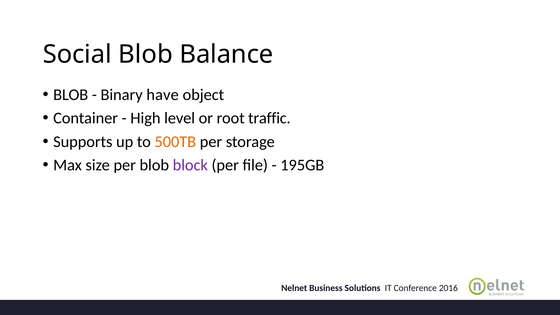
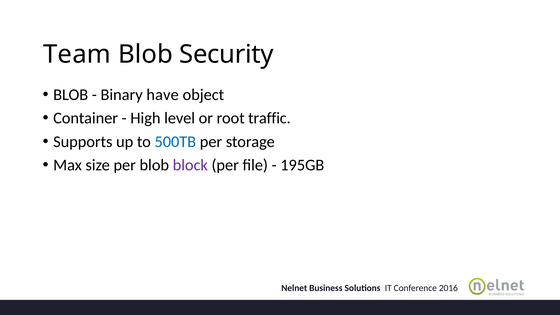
Social: Social -> Team
Balance: Balance -> Security
500TB colour: orange -> blue
